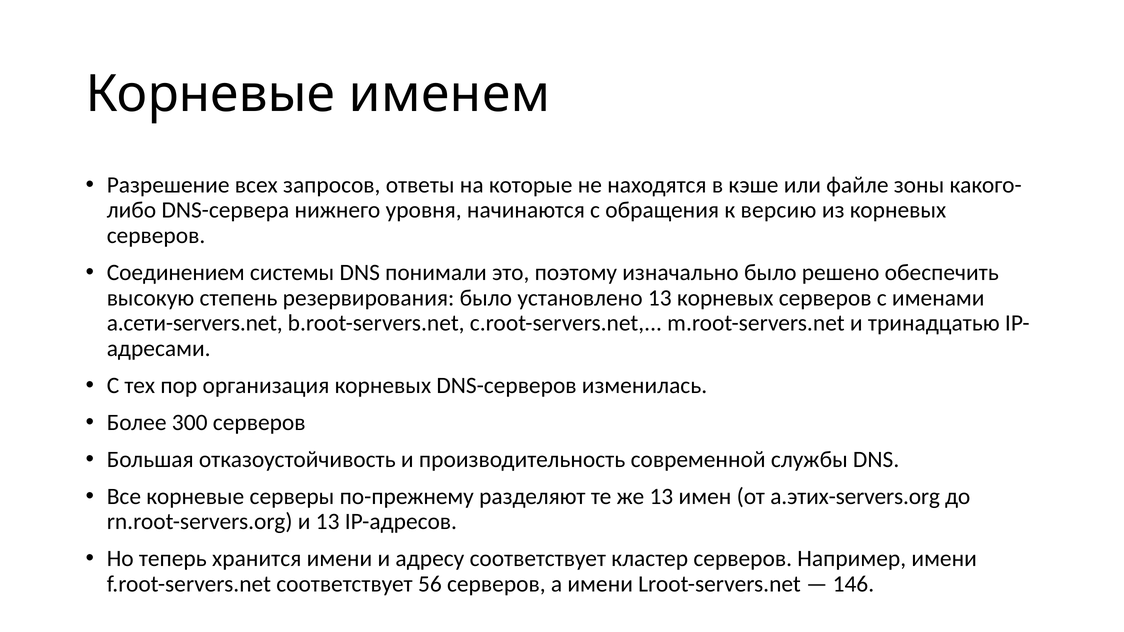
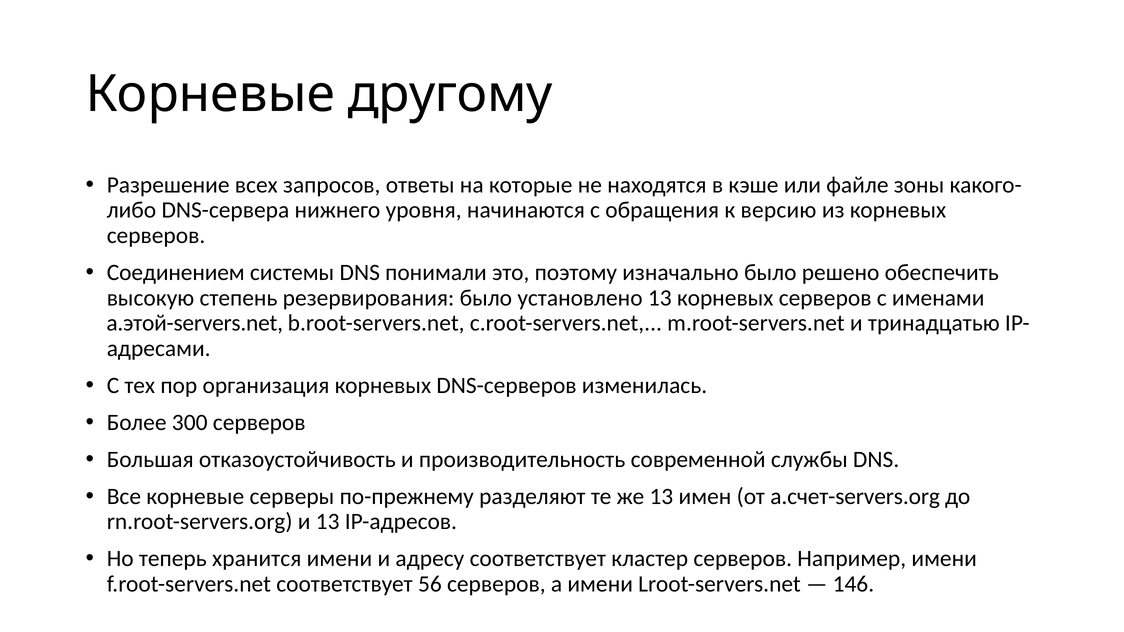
именем: именем -> другому
a.сети-servers.net: a.сети-servers.net -> a.этой-servers.net
a.этих-servers.org: a.этих-servers.org -> a.счет-servers.org
